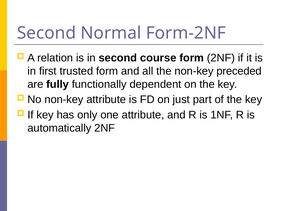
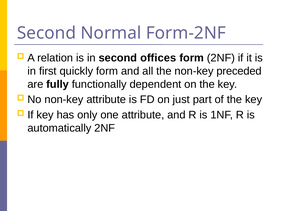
course: course -> offices
trusted: trusted -> quickly
